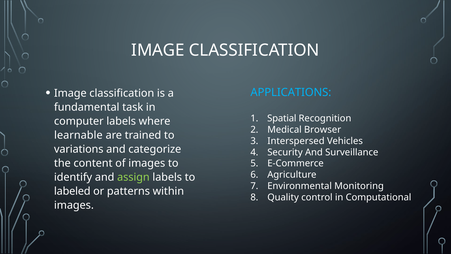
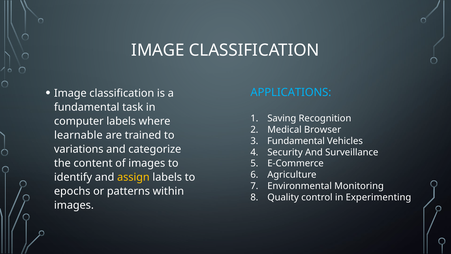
Spatial: Spatial -> Saving
Interspersed at (296, 141): Interspersed -> Fundamental
assign colour: light green -> yellow
labeled: labeled -> epochs
Computational: Computational -> Experimenting
